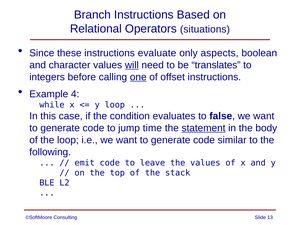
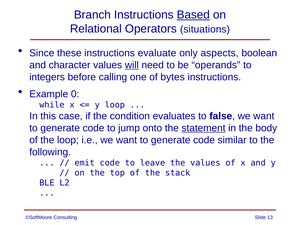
Based underline: none -> present
translates: translates -> operands
one underline: present -> none
offset: offset -> bytes
4: 4 -> 0
time: time -> onto
